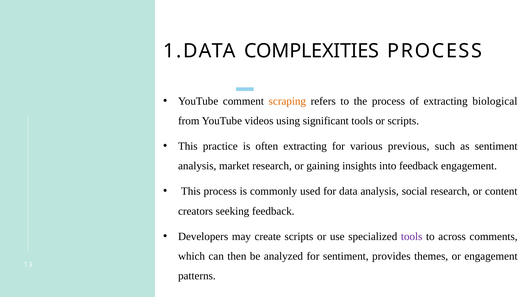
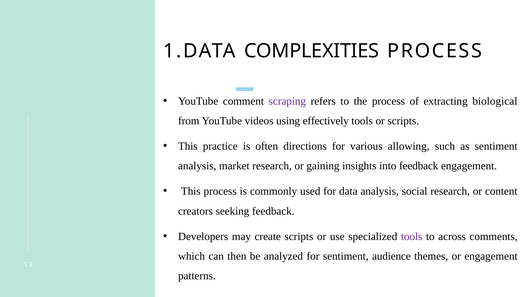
scraping colour: orange -> purple
significant: significant -> effectively
often extracting: extracting -> directions
previous: previous -> allowing
provides: provides -> audience
